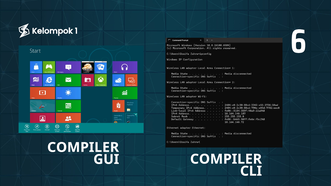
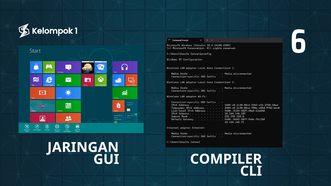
COMPILER at (83, 148): COMPILER -> JARINGAN
